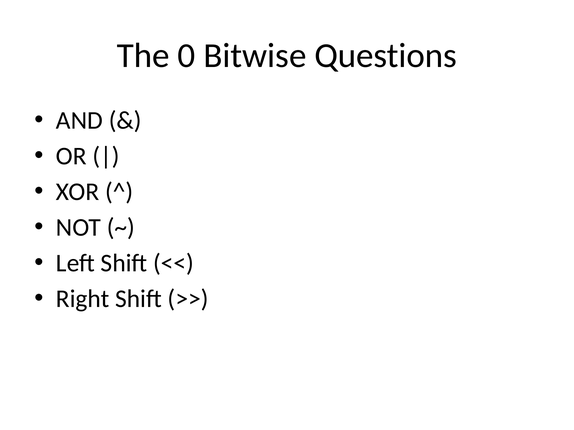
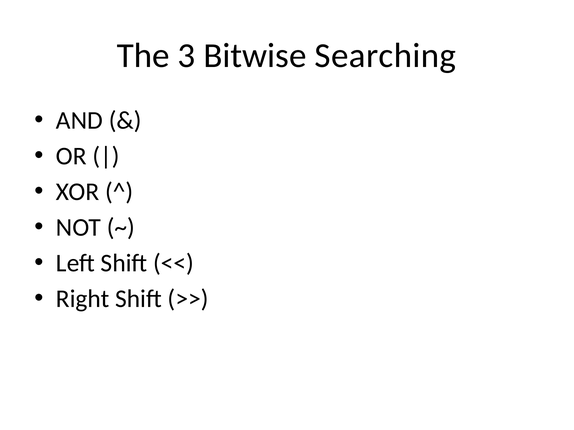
0: 0 -> 3
Questions: Questions -> Searching
